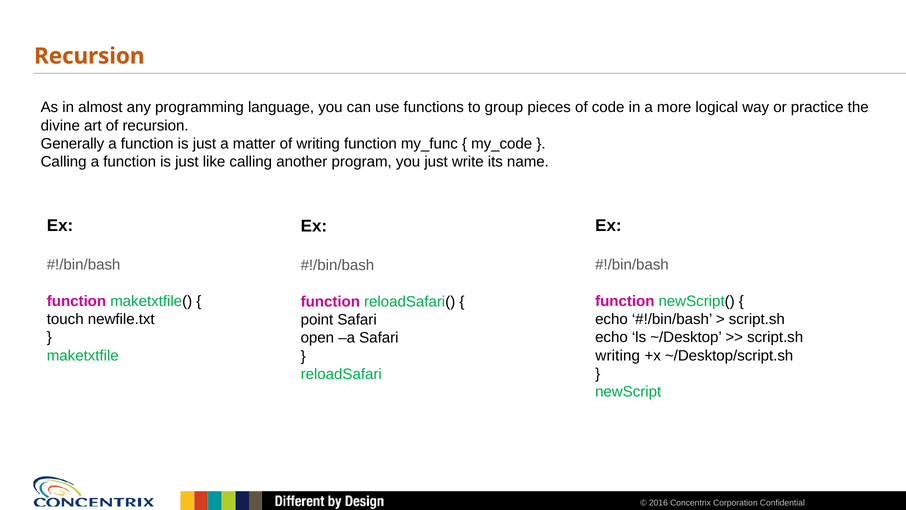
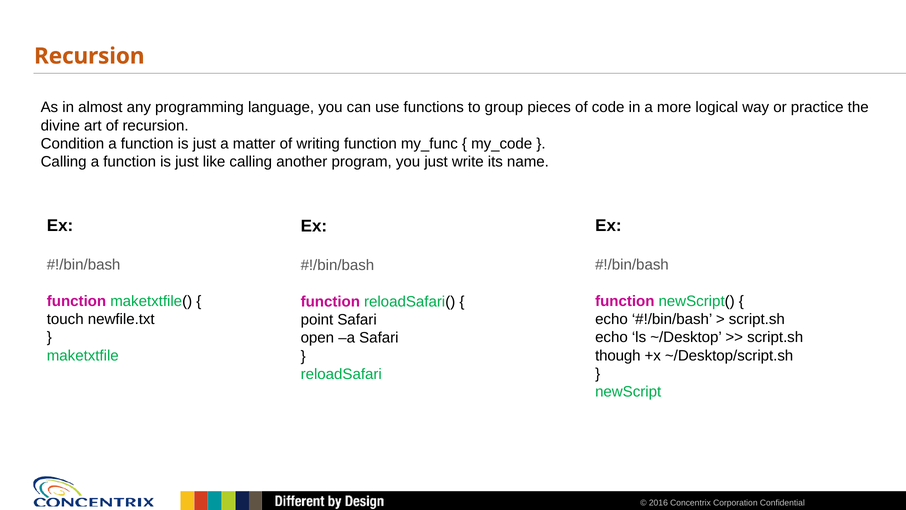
Generally: Generally -> Condition
writing at (618, 355): writing -> though
